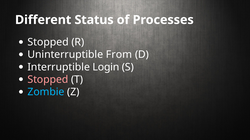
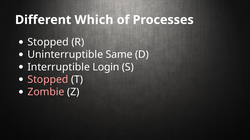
Status: Status -> Which
From: From -> Same
Zombie colour: light blue -> pink
